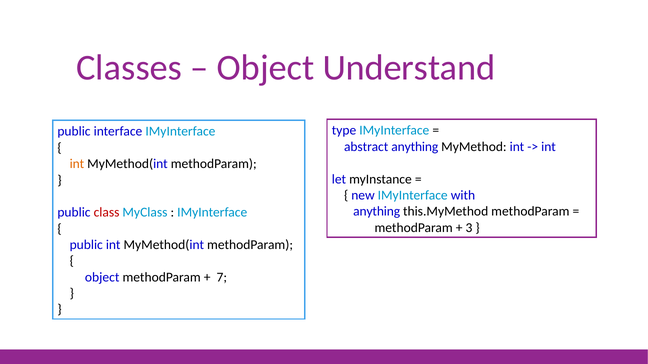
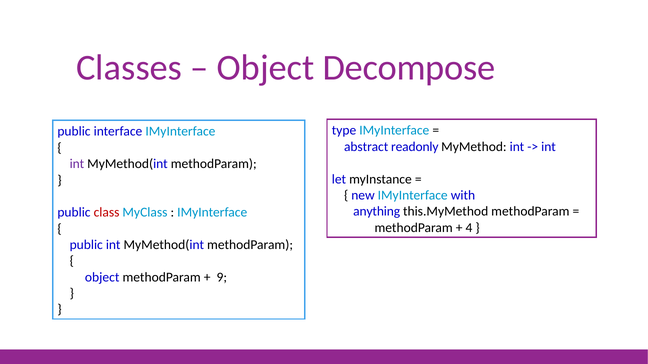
Understand: Understand -> Decompose
abstract anything: anything -> readonly
int at (77, 164) colour: orange -> purple
3: 3 -> 4
7: 7 -> 9
